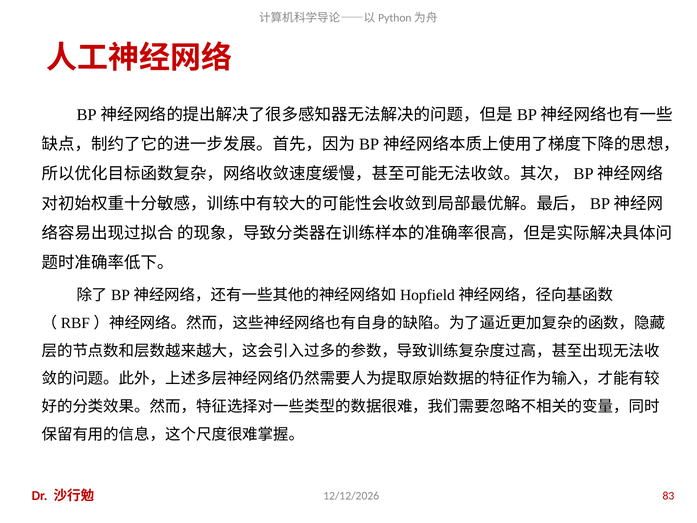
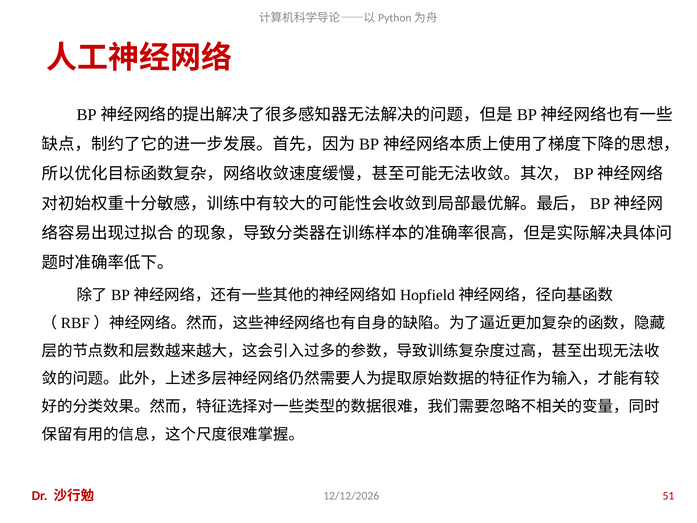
83: 83 -> 51
